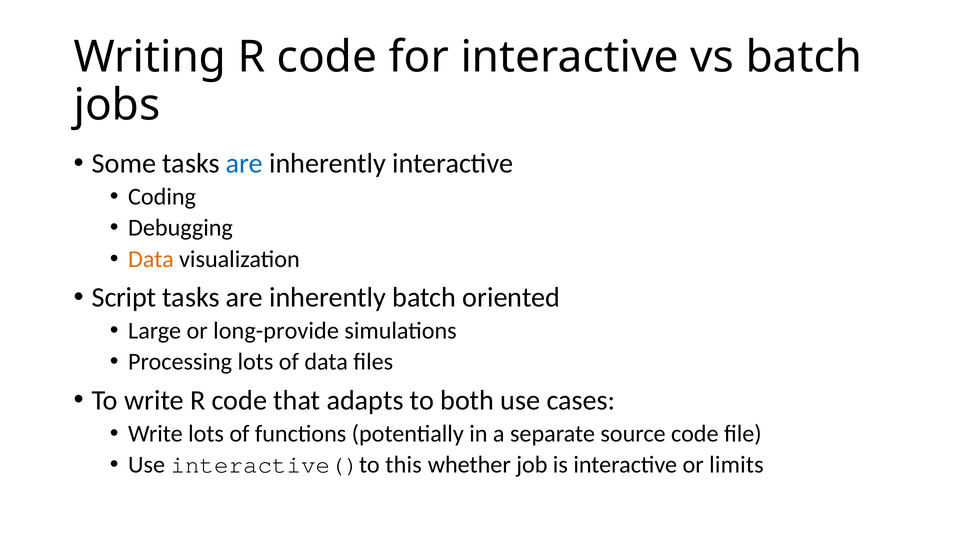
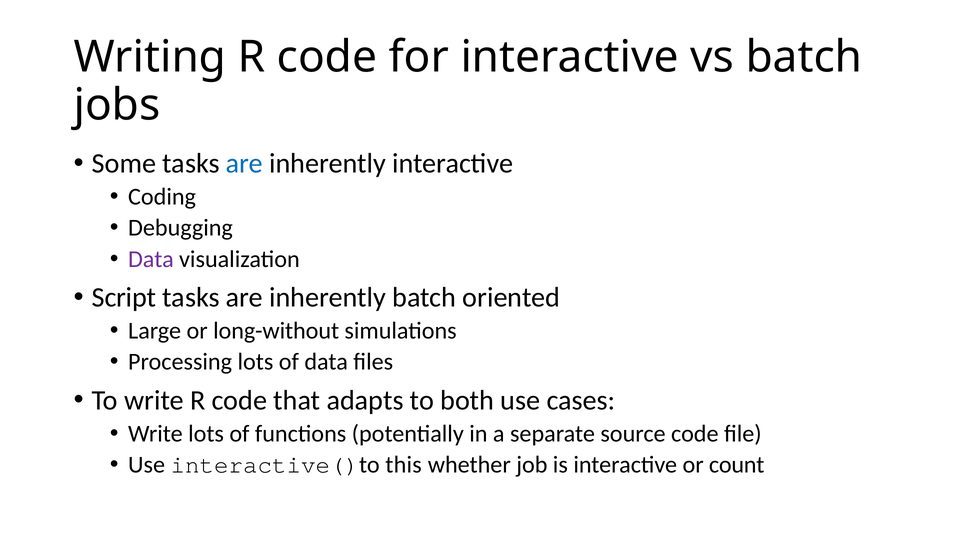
Data at (151, 259) colour: orange -> purple
long-provide: long-provide -> long-without
limits: limits -> count
